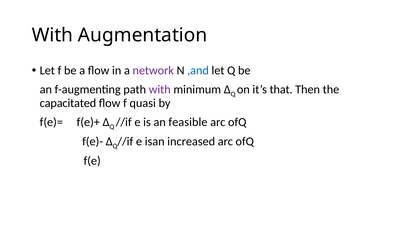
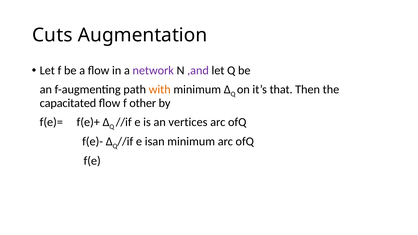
With at (52, 35): With -> Cuts
,and colour: blue -> purple
with at (160, 90) colour: purple -> orange
quasi: quasi -> other
feasible: feasible -> vertices
isan increased: increased -> minimum
